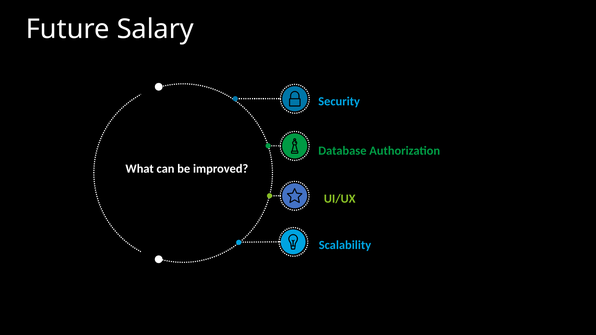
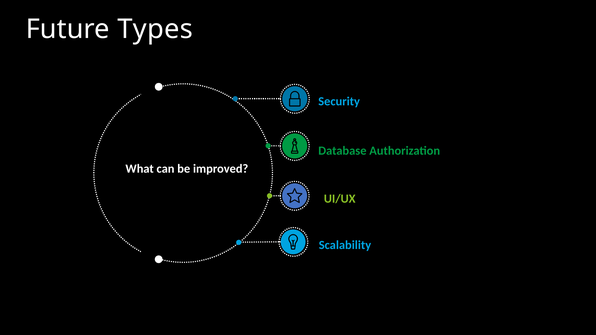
Salary: Salary -> Types
